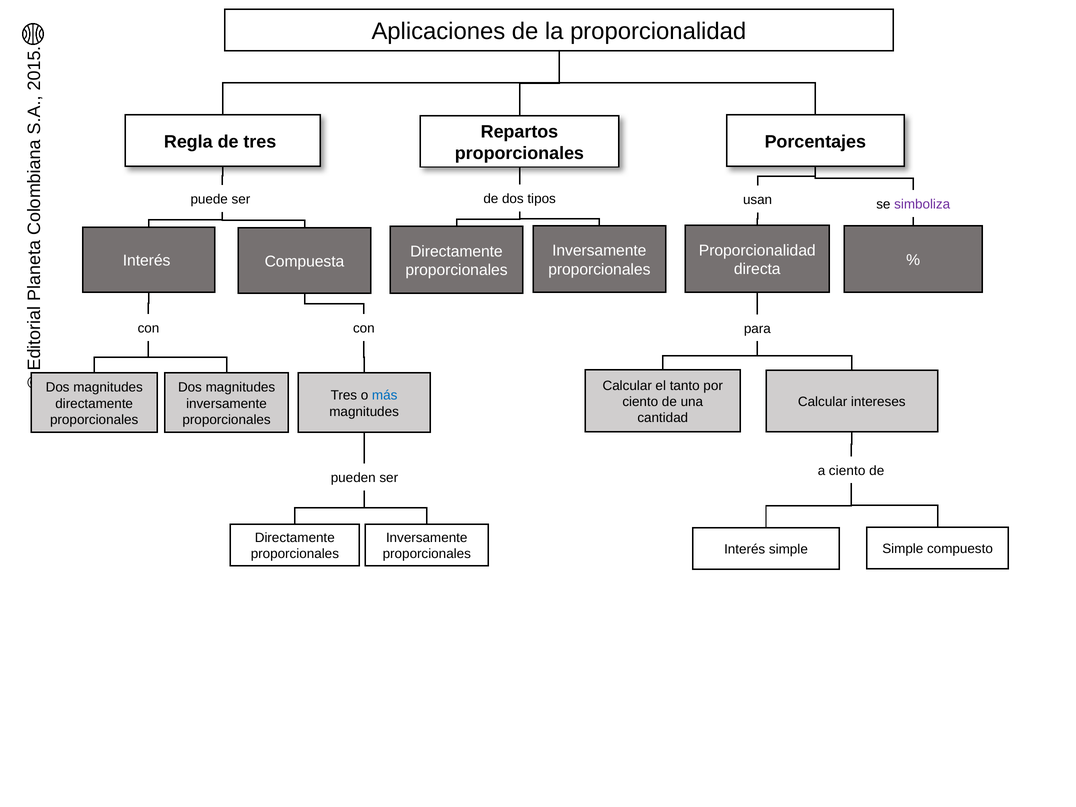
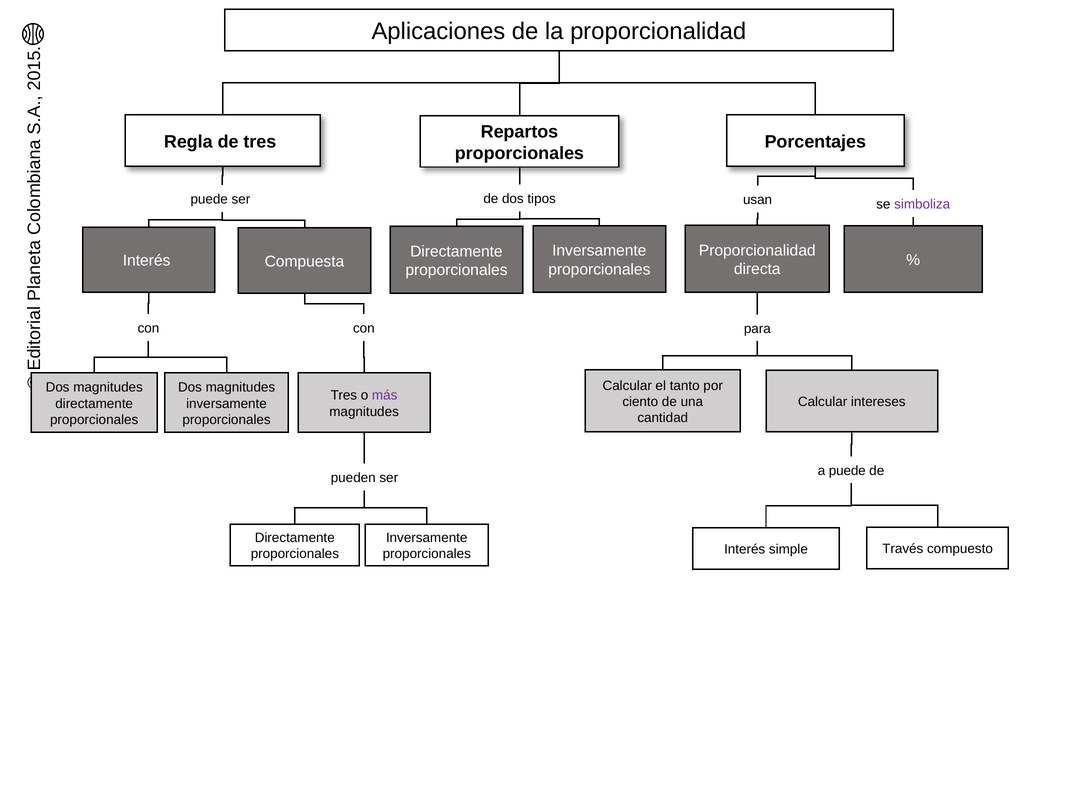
más colour: blue -> purple
a ciento: ciento -> puede
Simple at (903, 549): Simple -> Través
